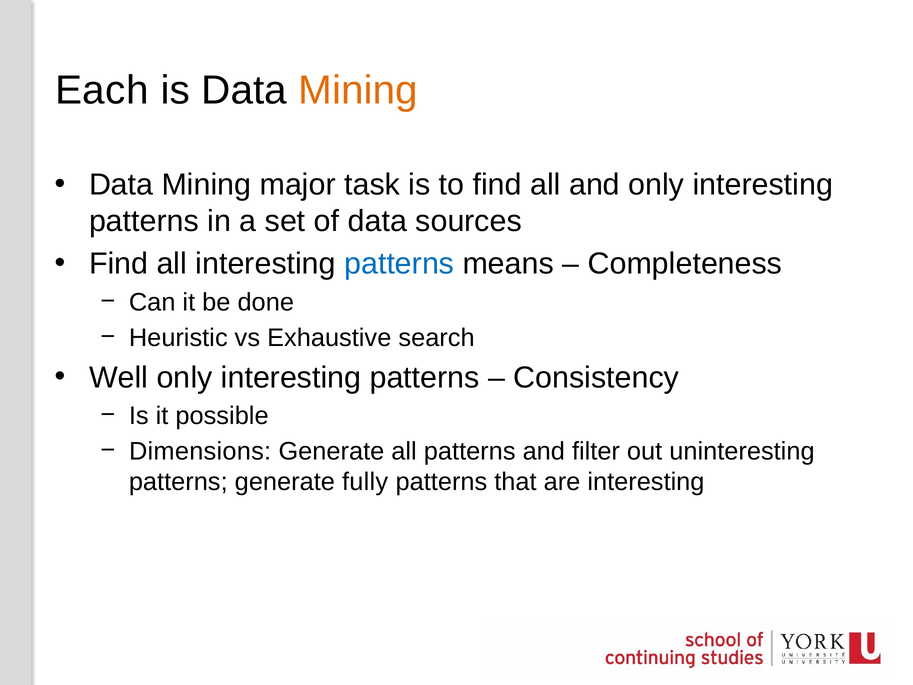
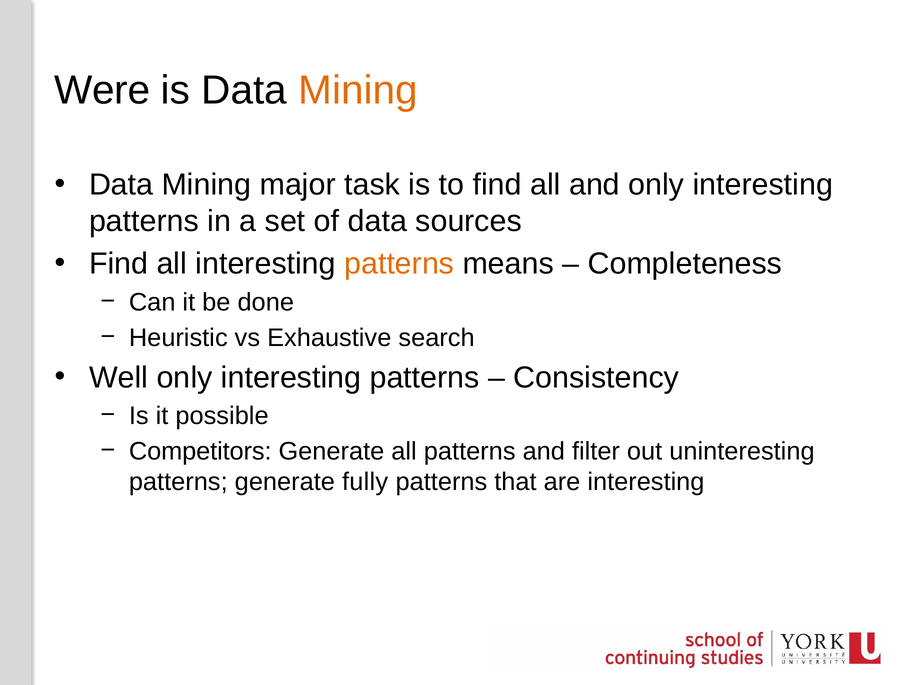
Each: Each -> Were
patterns at (399, 264) colour: blue -> orange
Dimensions: Dimensions -> Competitors
